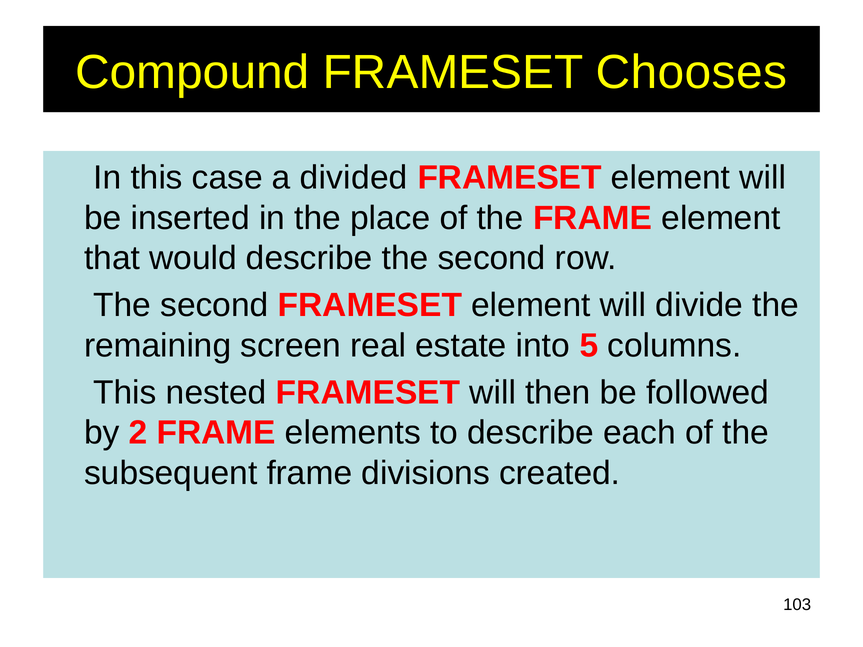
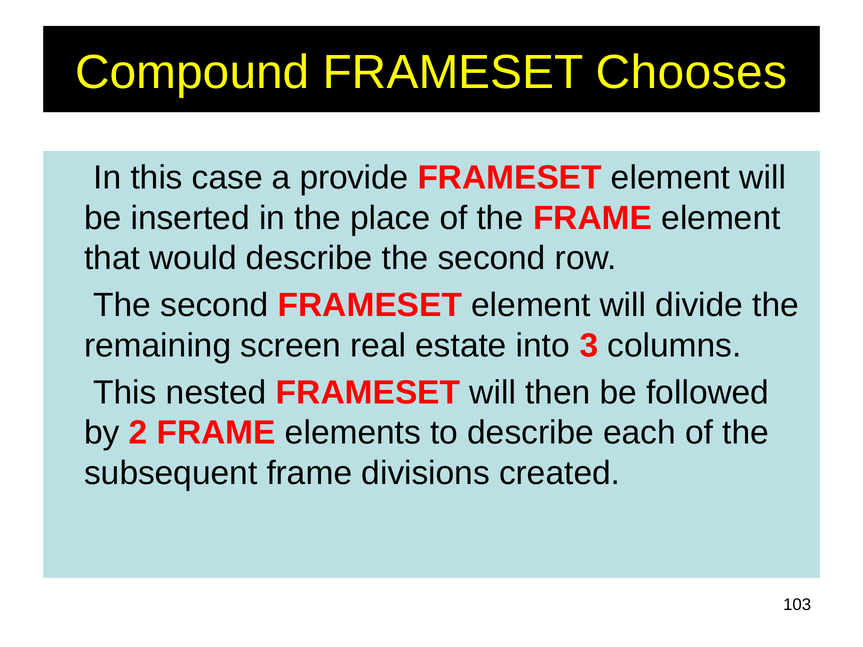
divided: divided -> provide
5: 5 -> 3
